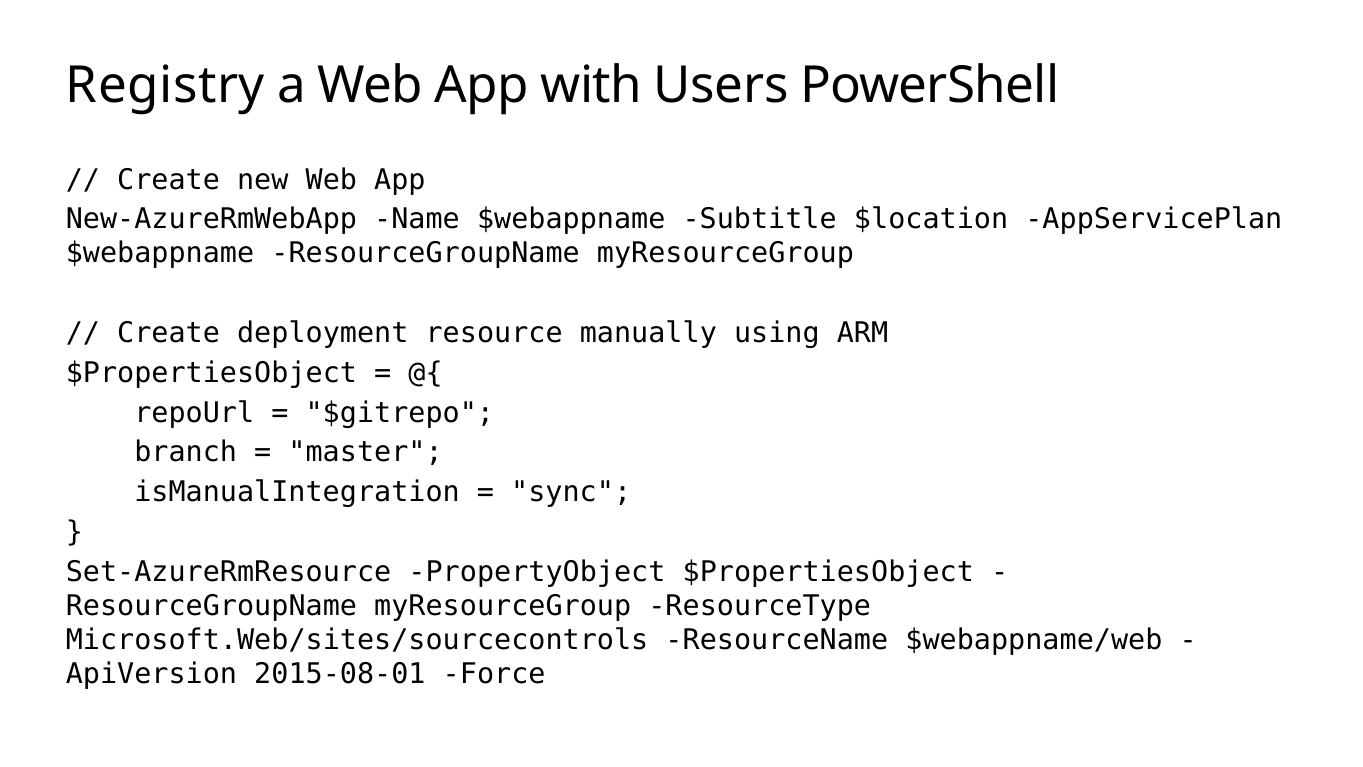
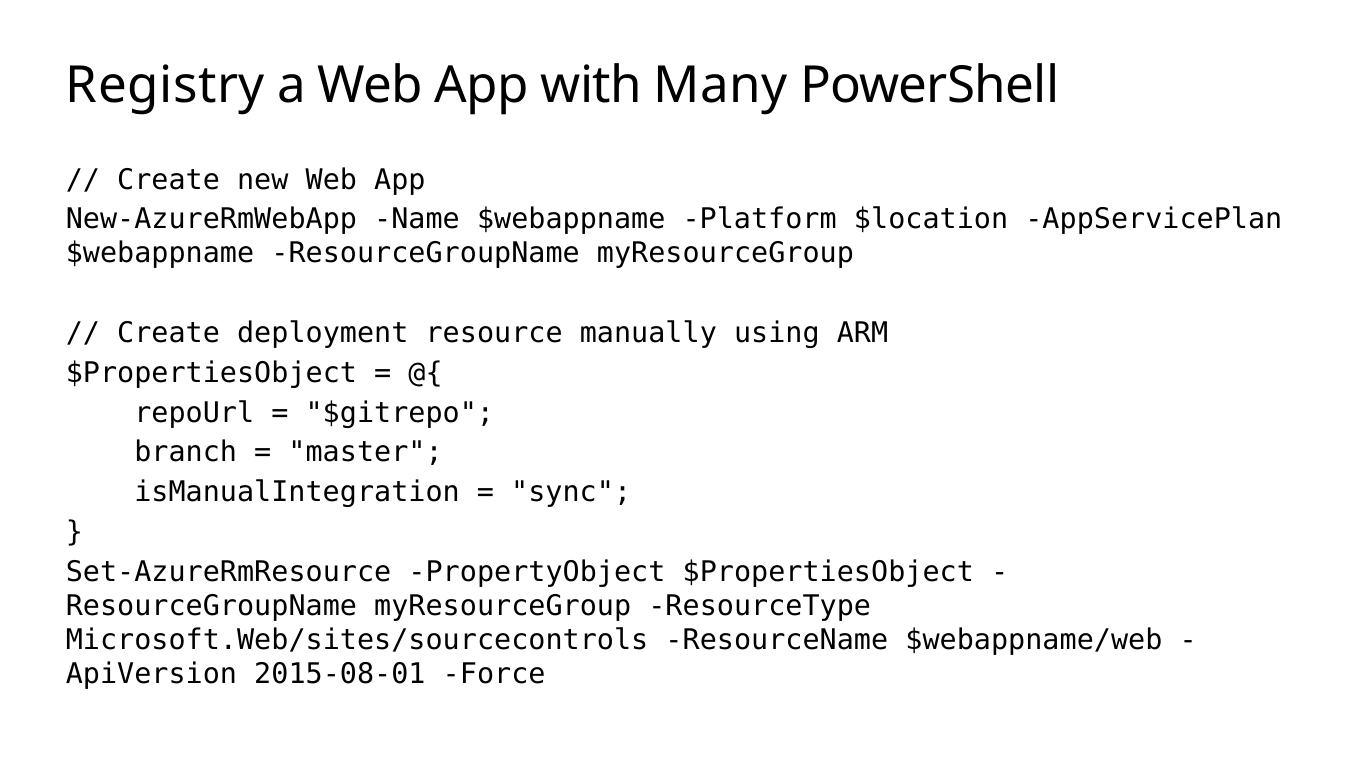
Users: Users -> Many
Subtitle: Subtitle -> Platform
